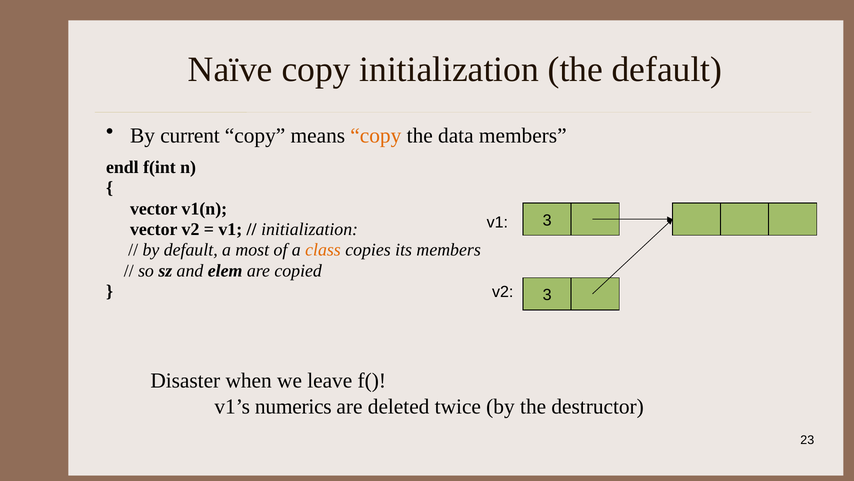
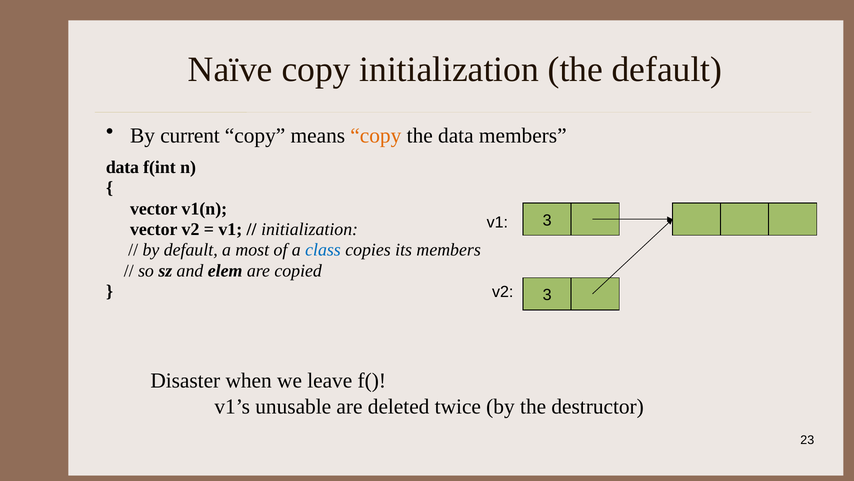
endl at (122, 167): endl -> data
class colour: orange -> blue
numerics: numerics -> unusable
